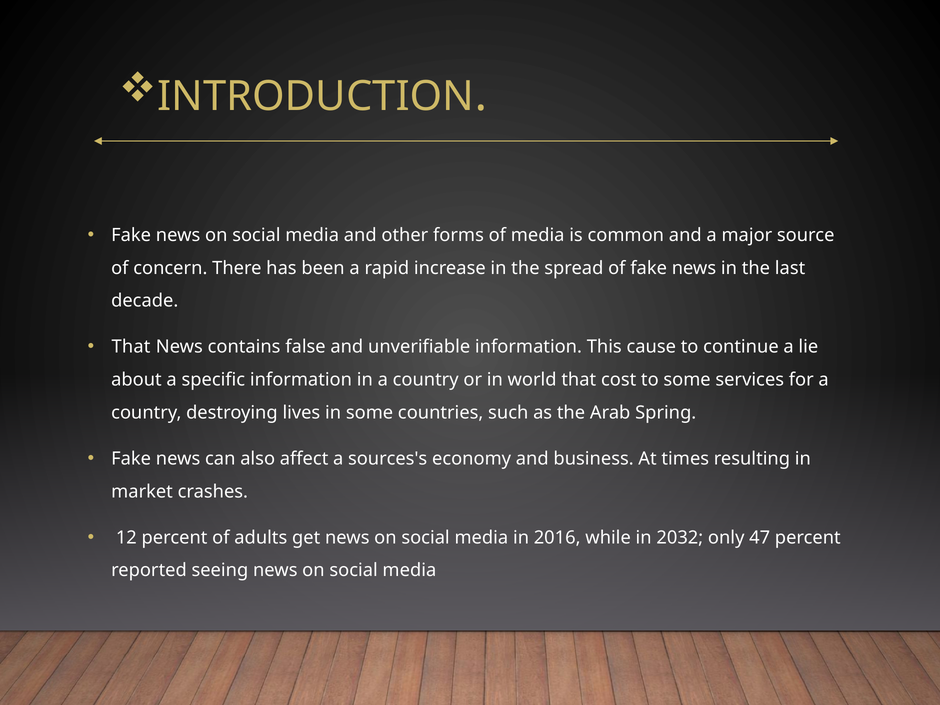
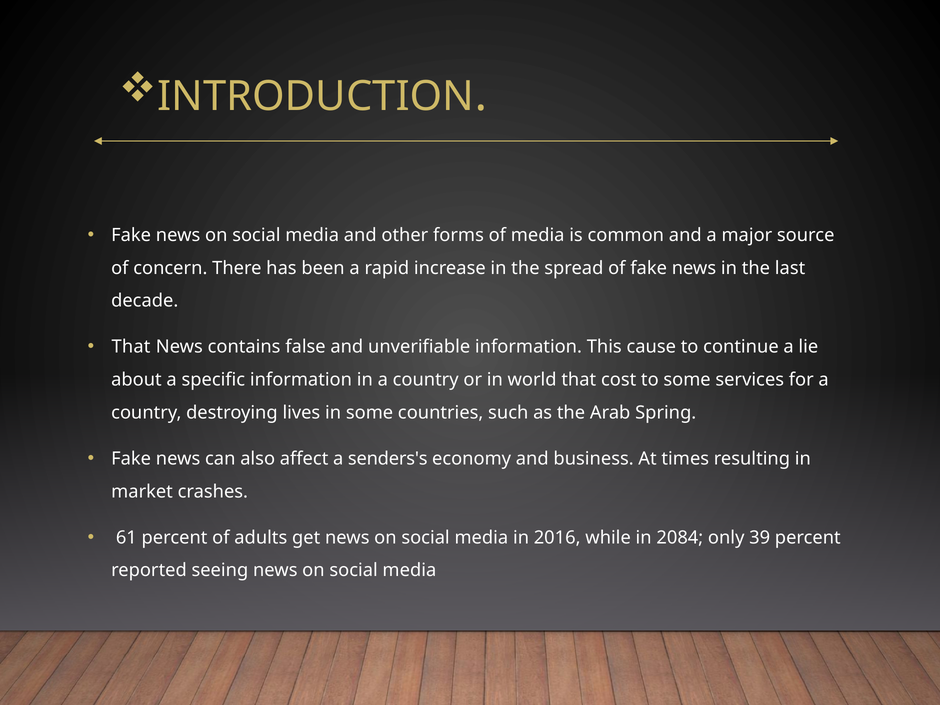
sources's: sources's -> senders's
12: 12 -> 61
2032: 2032 -> 2084
47: 47 -> 39
